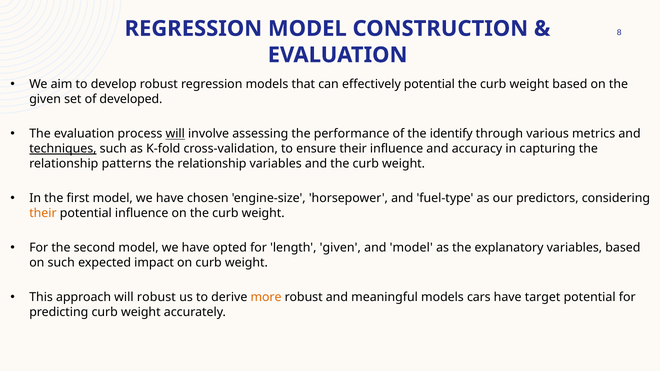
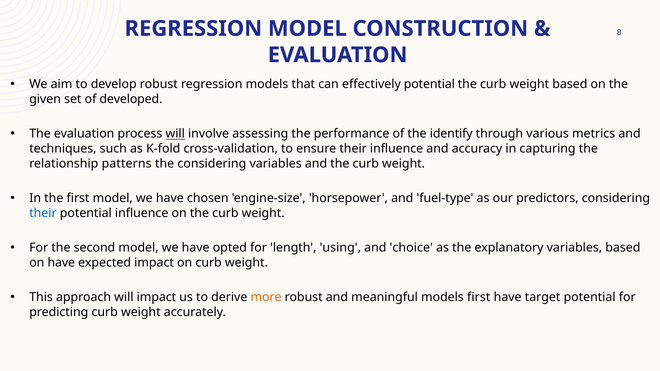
techniques underline: present -> none
relationship at (212, 164): relationship -> considering
their at (43, 213) colour: orange -> blue
length given: given -> using
and model: model -> choice
on such: such -> have
will robust: robust -> impact
models cars: cars -> first
